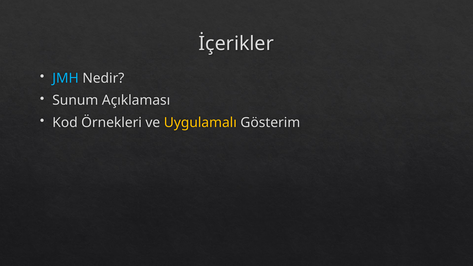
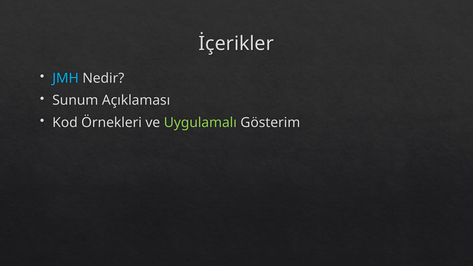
Uygulamalı colour: yellow -> light green
